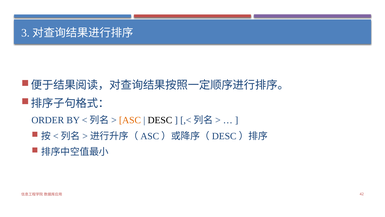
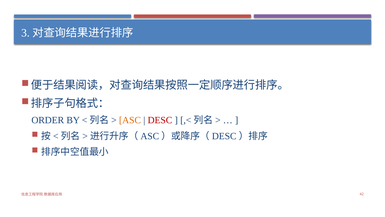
DESC colour: black -> red
